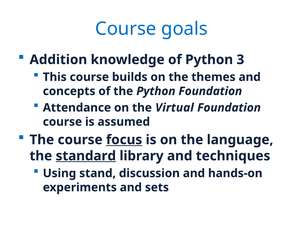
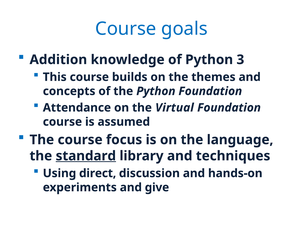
focus underline: present -> none
stand: stand -> direct
sets: sets -> give
